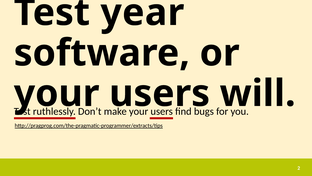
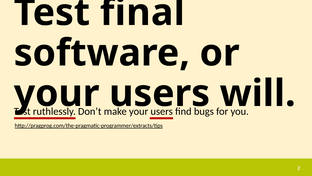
year: year -> final
